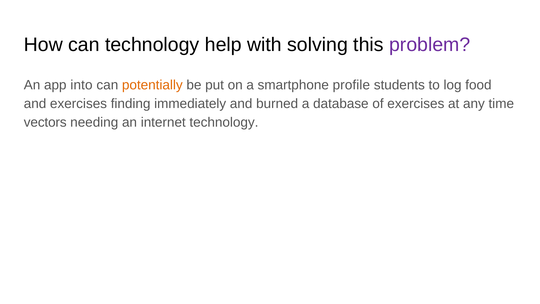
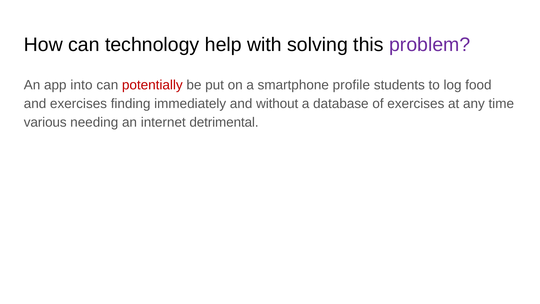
potentially colour: orange -> red
burned: burned -> without
vectors: vectors -> various
internet technology: technology -> detrimental
